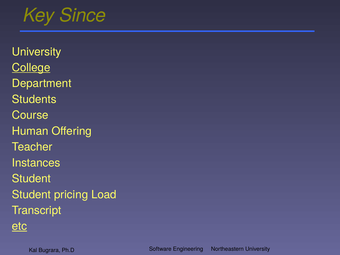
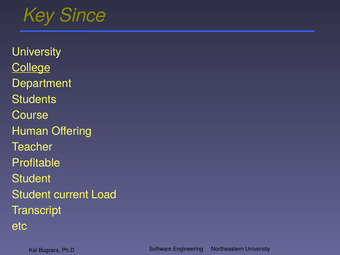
Instances: Instances -> Profitable
pricing: pricing -> current
etc underline: present -> none
